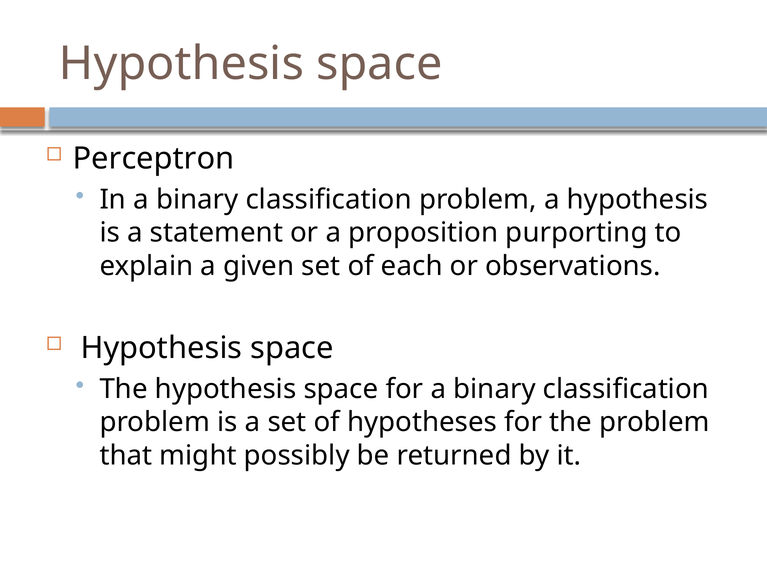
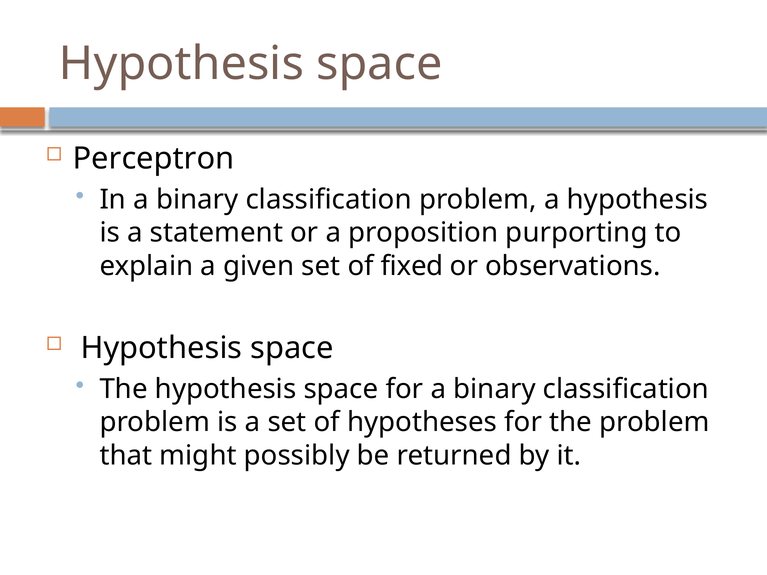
each: each -> fixed
